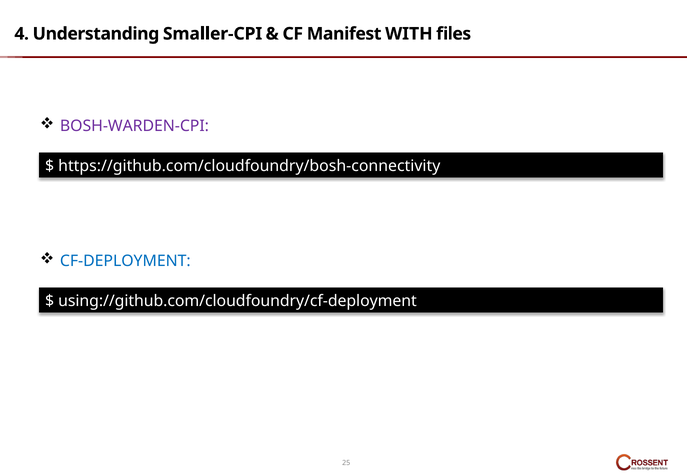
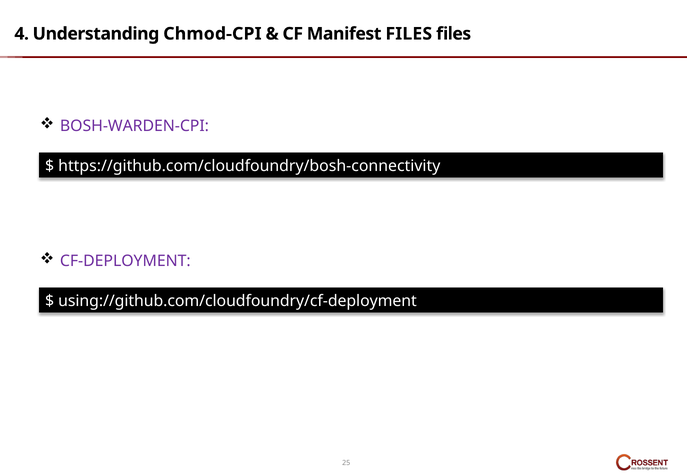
Smaller-CPI: Smaller-CPI -> Chmod-CPI
Manifest WITH: WITH -> FILES
CF-DEPLOYMENT colour: blue -> purple
